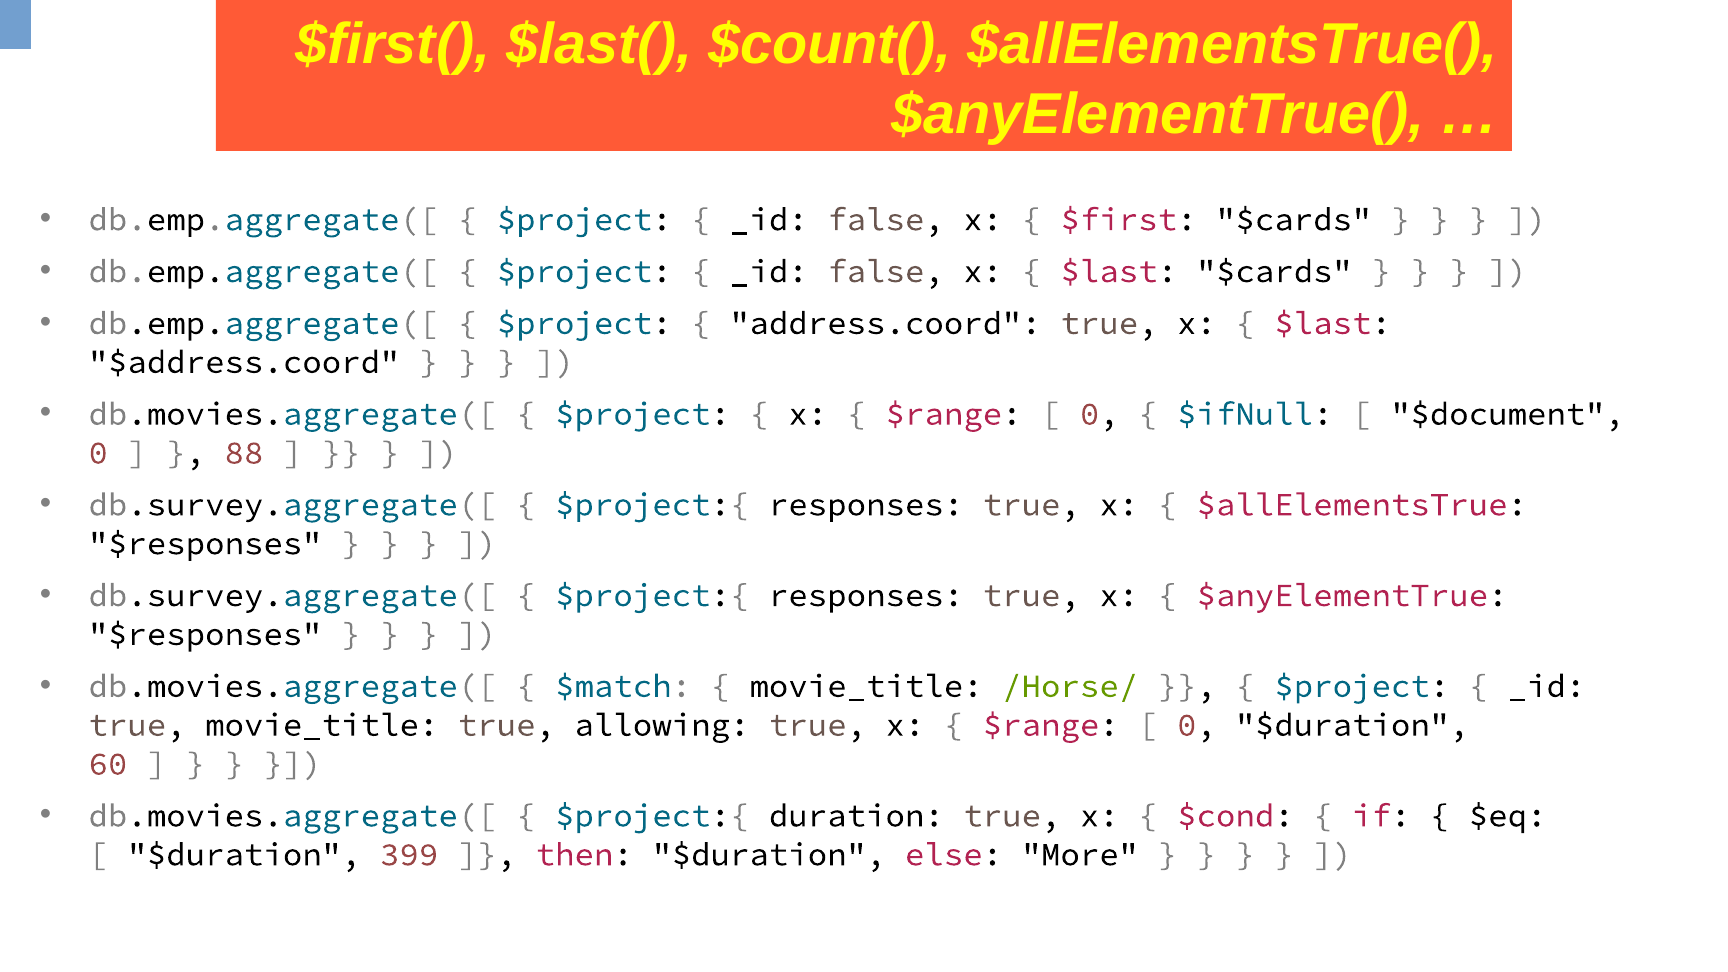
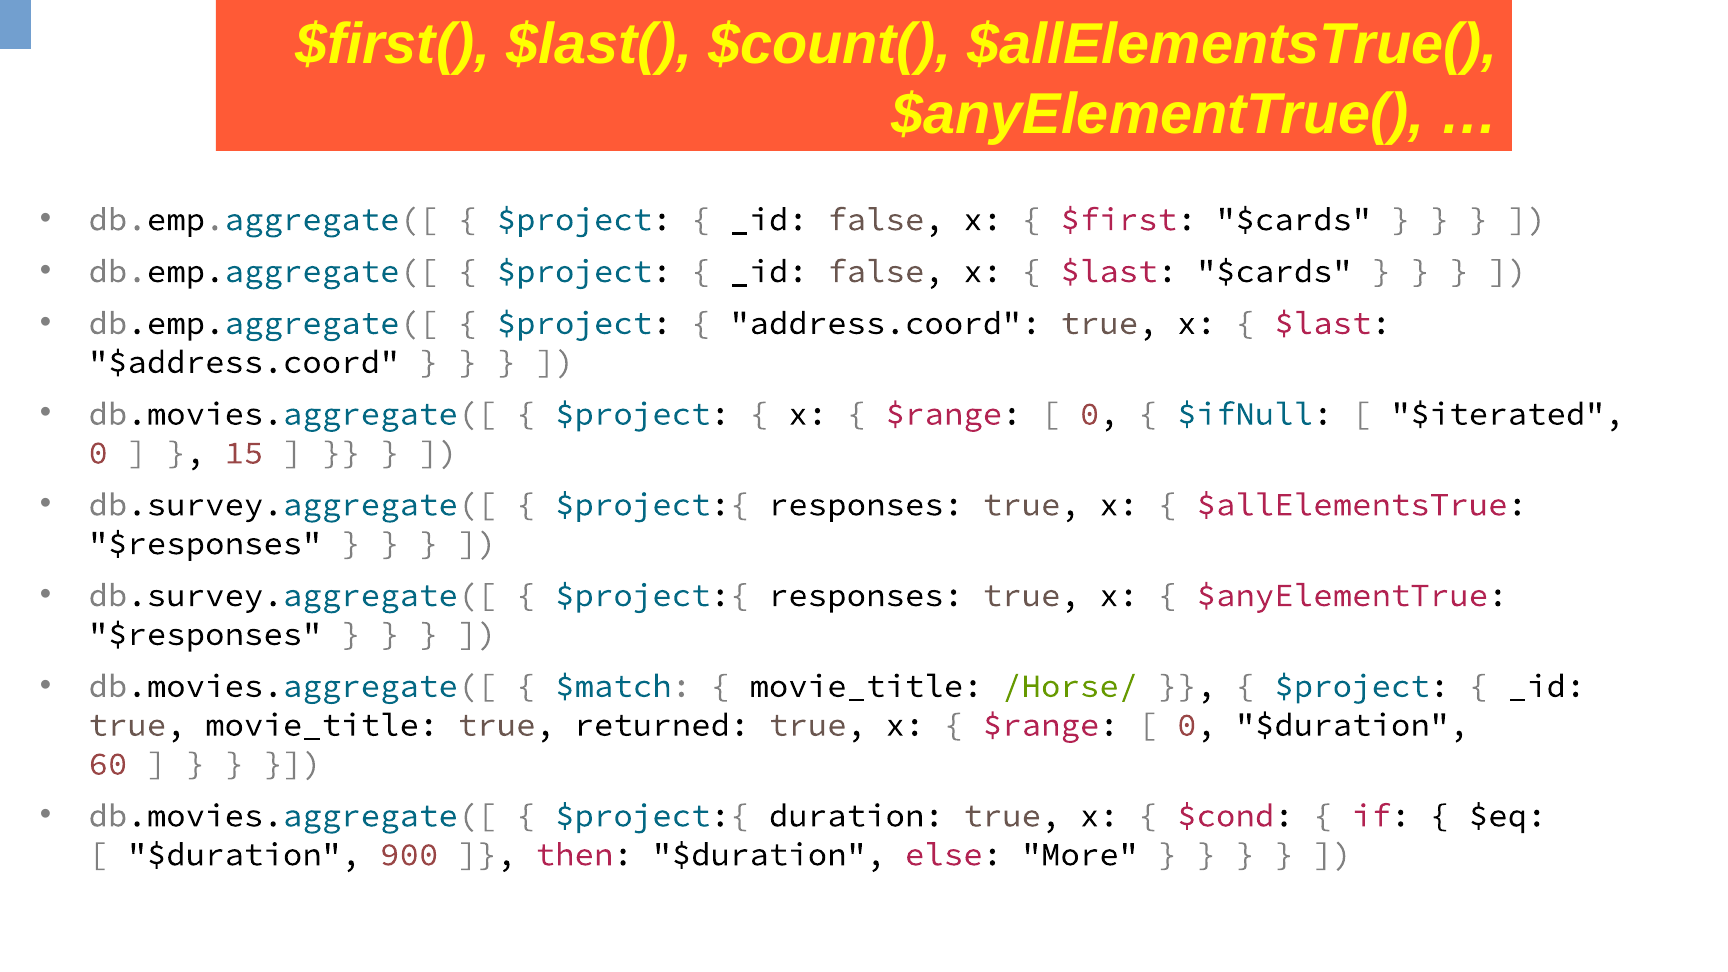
$document: $document -> $iterated
88: 88 -> 15
allowing: allowing -> returned
399: 399 -> 900
